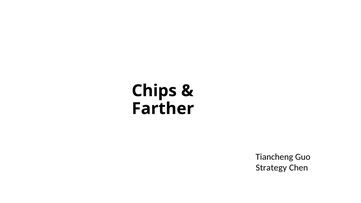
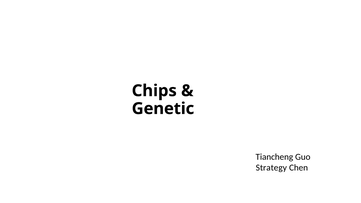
Farther: Farther -> Genetic
